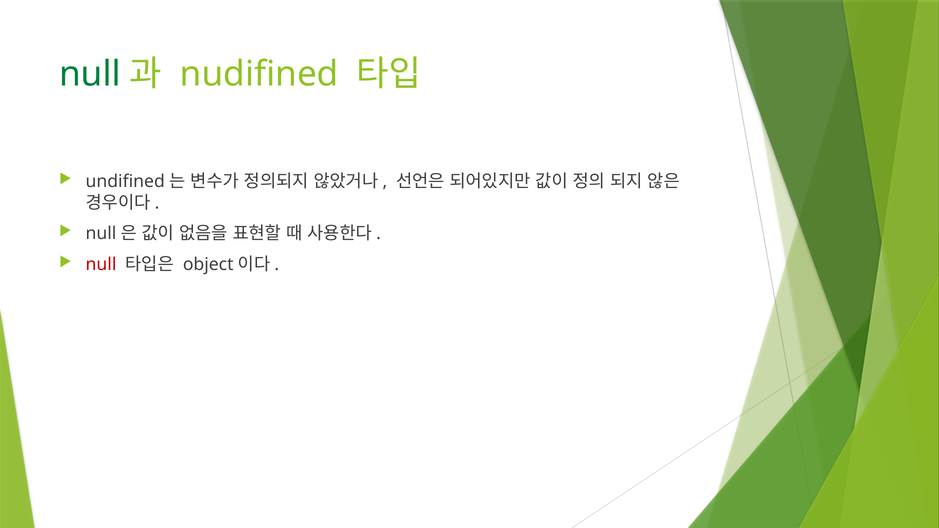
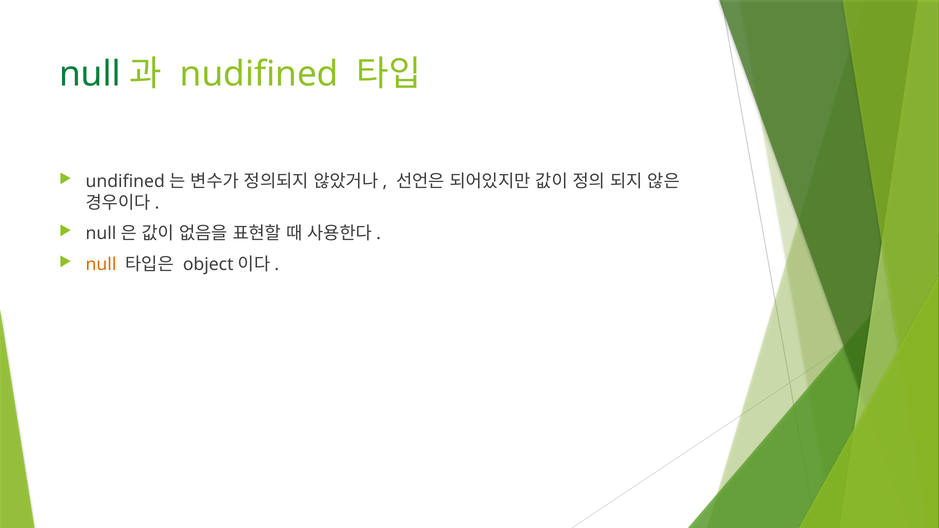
null at (101, 265) colour: red -> orange
